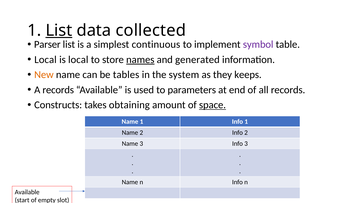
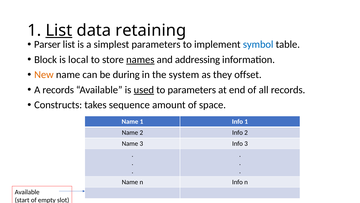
collected: collected -> retaining
simplest continuous: continuous -> parameters
symbol colour: purple -> blue
Local at (45, 59): Local -> Block
generated: generated -> addressing
tables: tables -> during
keeps: keeps -> offset
used underline: none -> present
obtaining: obtaining -> sequence
space underline: present -> none
